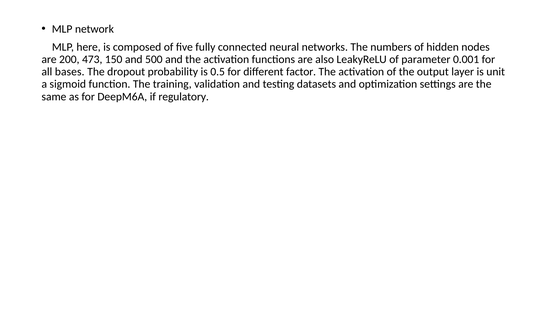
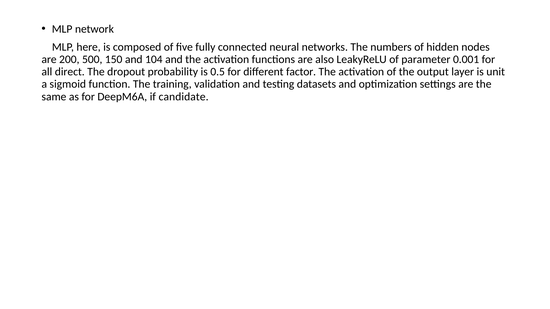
473: 473 -> 500
500: 500 -> 104
bases: bases -> direct
regulatory: regulatory -> candidate
